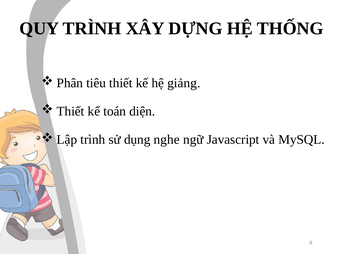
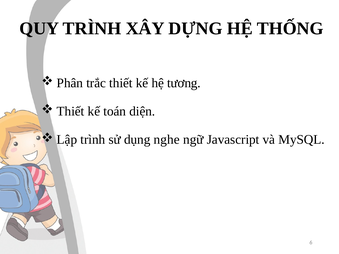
tiêu: tiêu -> trắc
giảng: giảng -> tương
